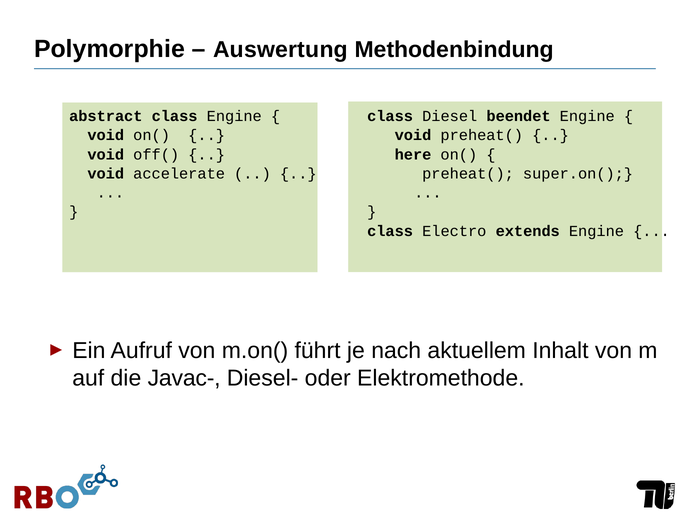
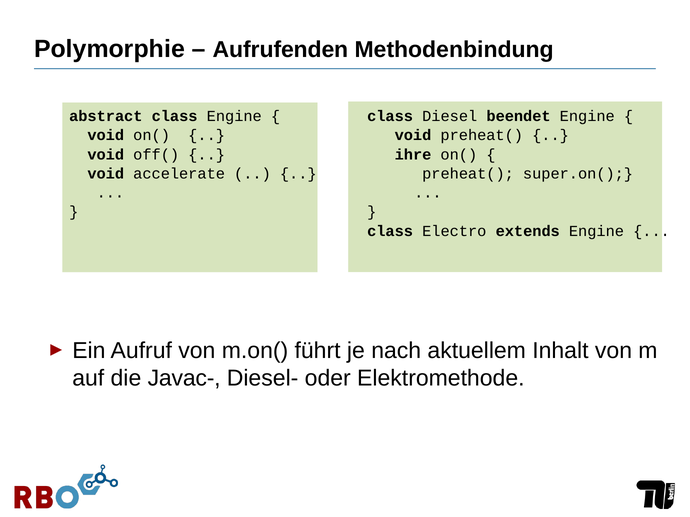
Auswertung: Auswertung -> Aufrufenden
here: here -> ihre
